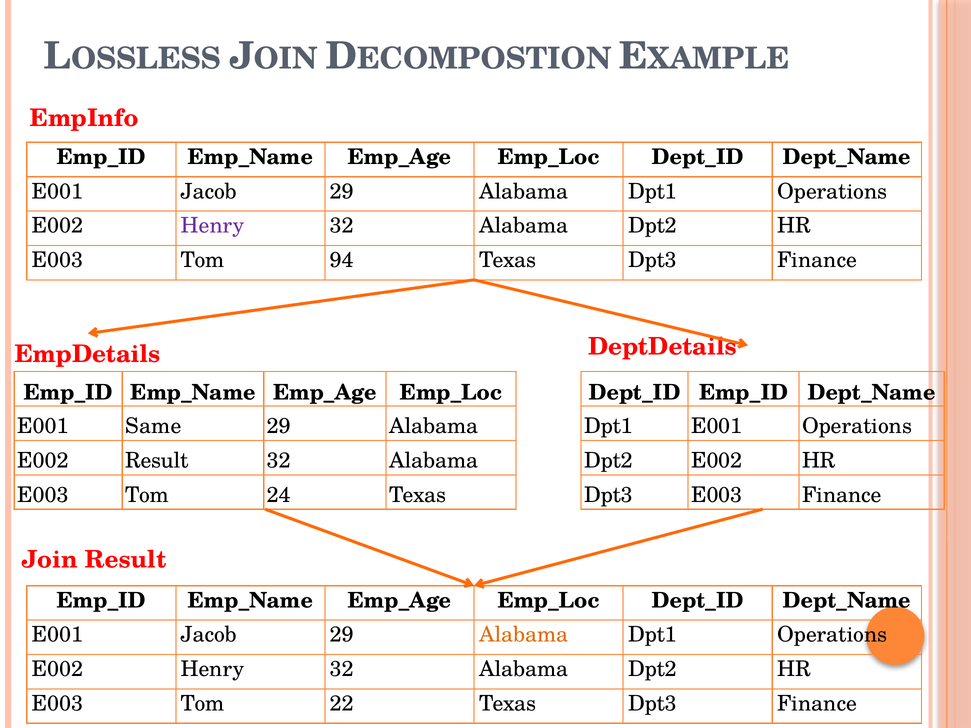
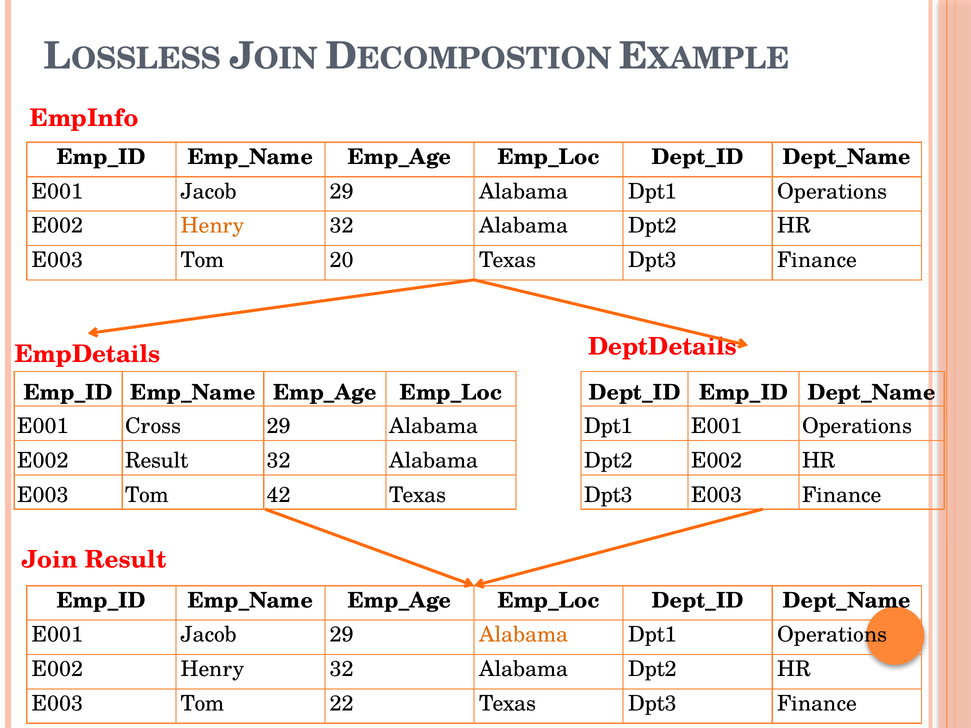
Henry at (212, 226) colour: purple -> orange
94: 94 -> 20
Same: Same -> Cross
24: 24 -> 42
